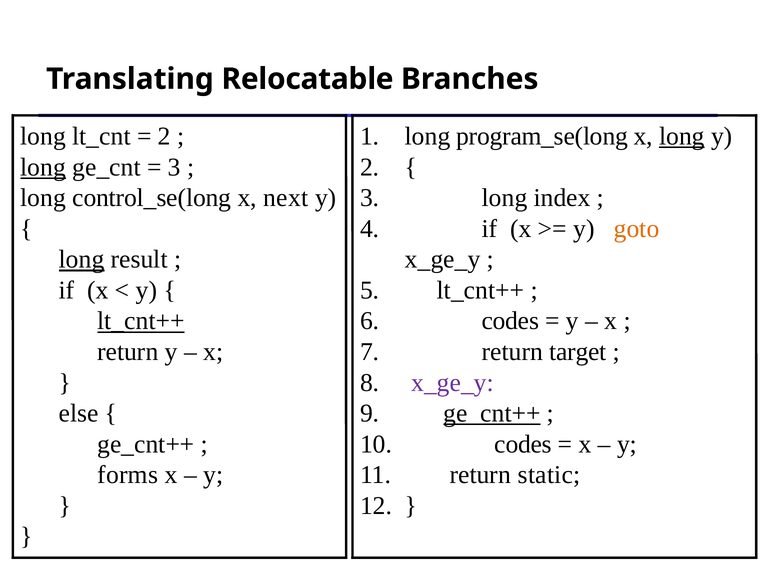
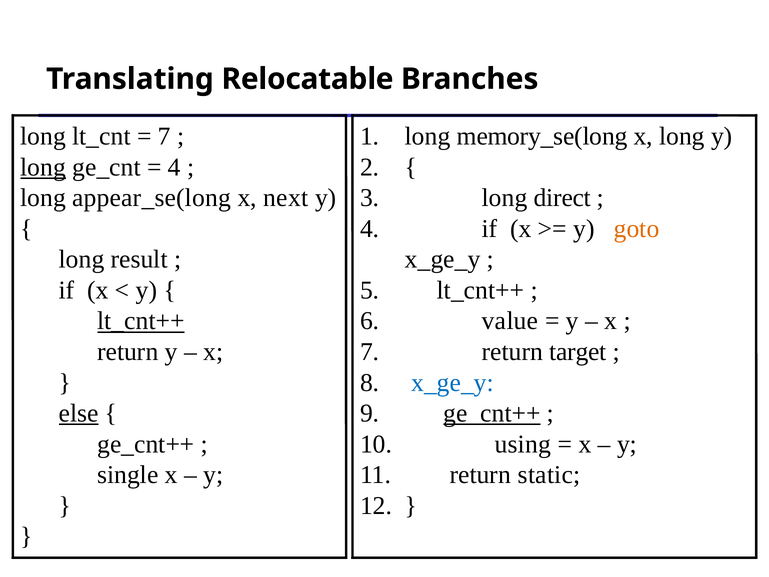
2 at (164, 136): 2 -> 7
program_se(long: program_se(long -> memory_se(long
long at (682, 136) underline: present -> none
3 at (174, 167): 3 -> 4
control_se(long: control_se(long -> appear_se(long
index: index -> direct
long at (82, 259) underline: present -> none
codes at (510, 321): codes -> value
x_ge_y at (453, 382) colour: purple -> blue
else underline: none -> present
codes at (523, 444): codes -> using
forms: forms -> single
